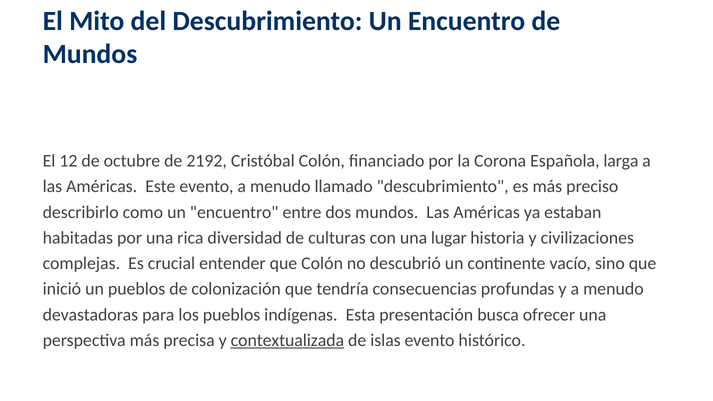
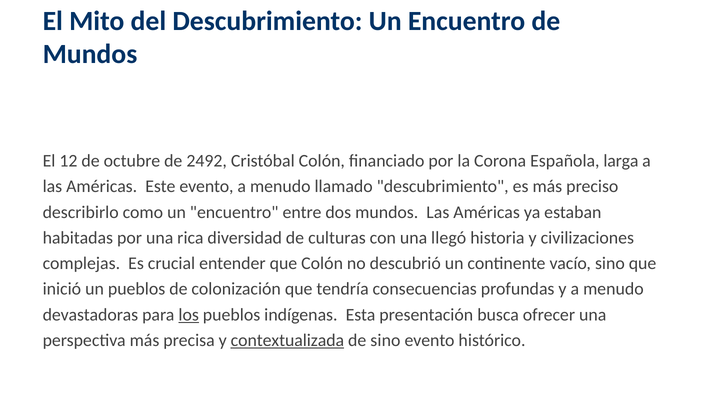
2192: 2192 -> 2492
lugar: lugar -> llegó
los underline: none -> present
de islas: islas -> sino
